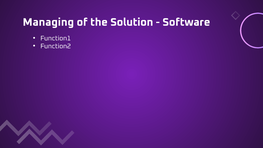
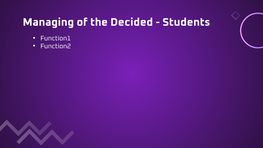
Solution: Solution -> Decided
Software: Software -> Students
